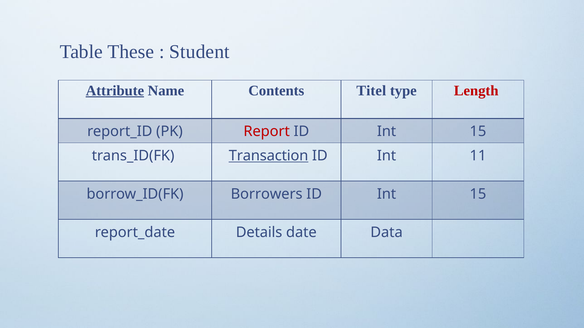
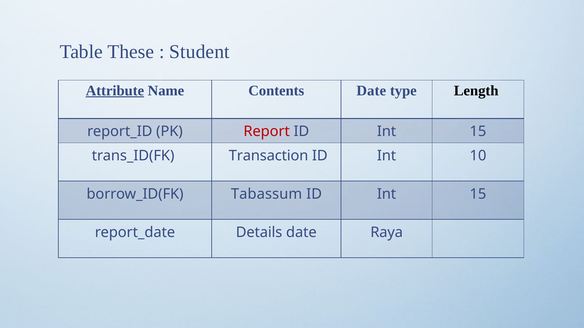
Contents Titel: Titel -> Date
Length colour: red -> black
Transaction underline: present -> none
11: 11 -> 10
Borrowers: Borrowers -> Tabassum
Data: Data -> Raya
